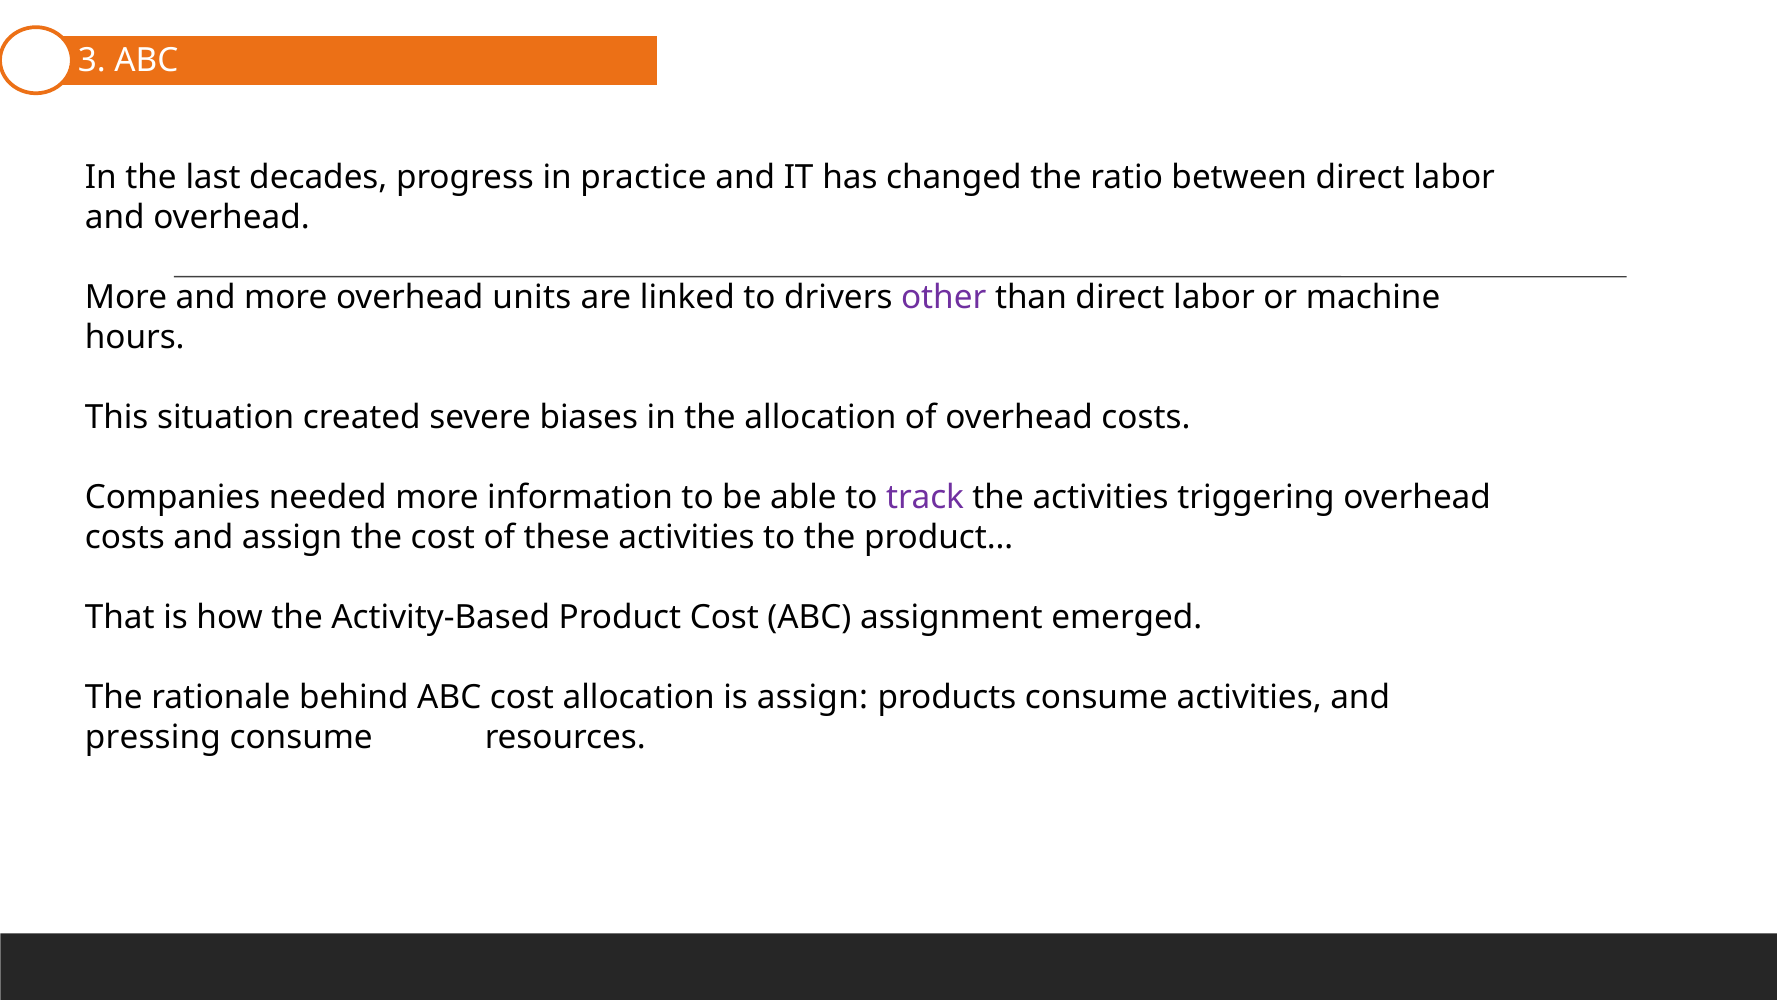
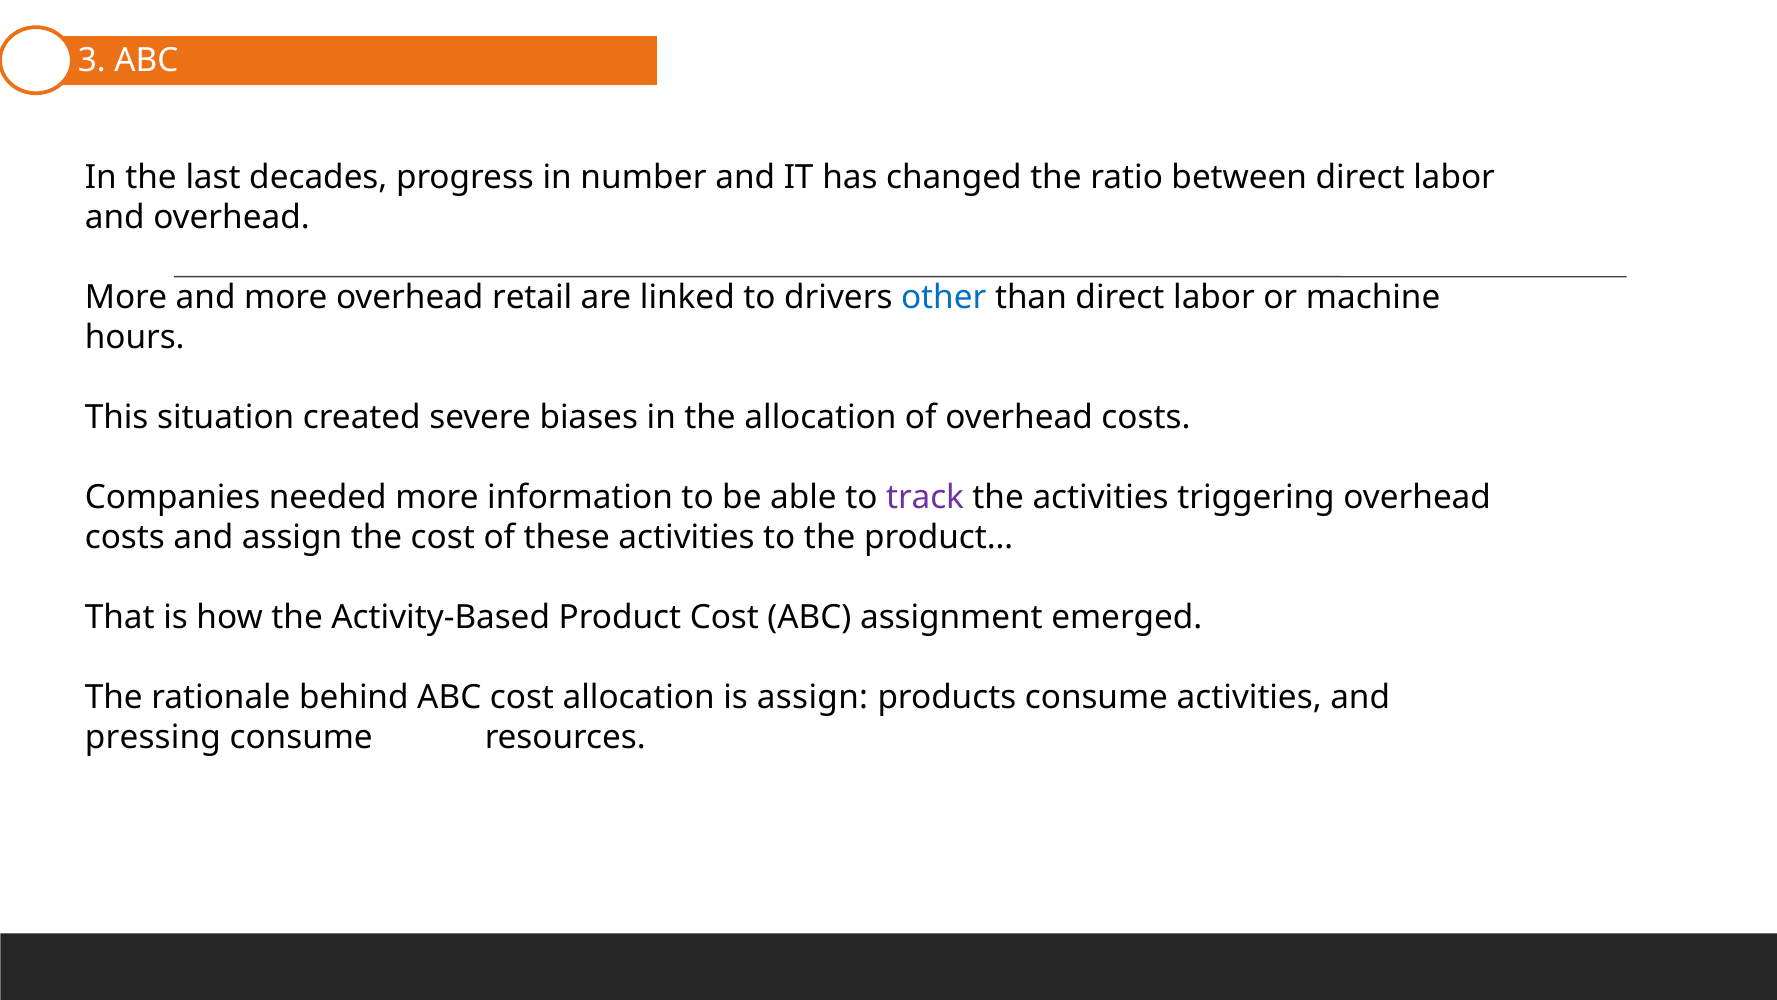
practice: practice -> number
units: units -> retail
other colour: purple -> blue
